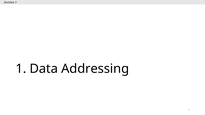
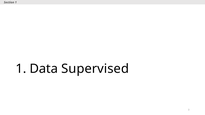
Addressing: Addressing -> Supervised
